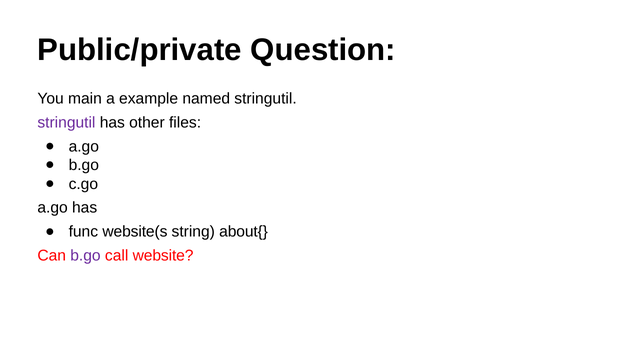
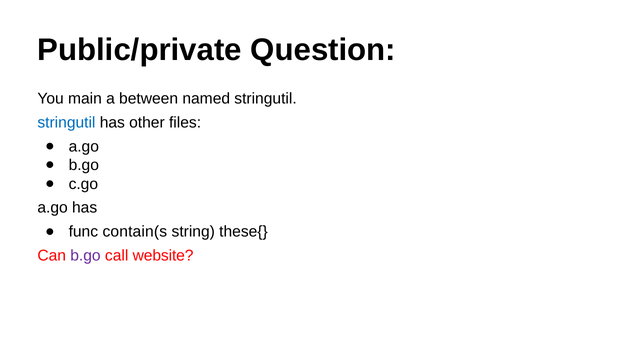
example: example -> between
stringutil at (66, 123) colour: purple -> blue
website(s: website(s -> contain(s
about{: about{ -> these{
